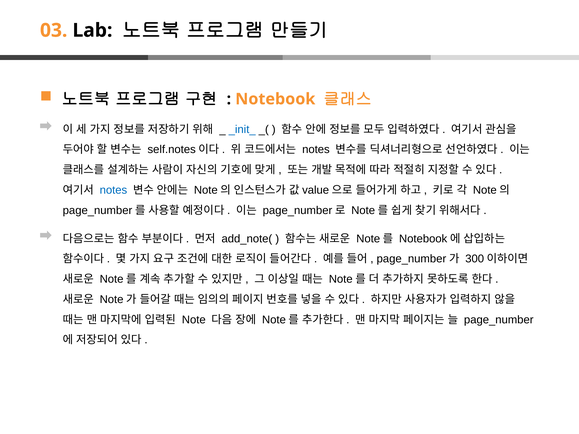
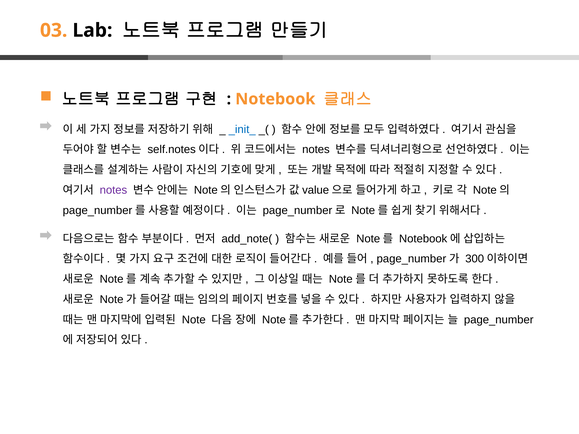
notes at (113, 190) colour: blue -> purple
